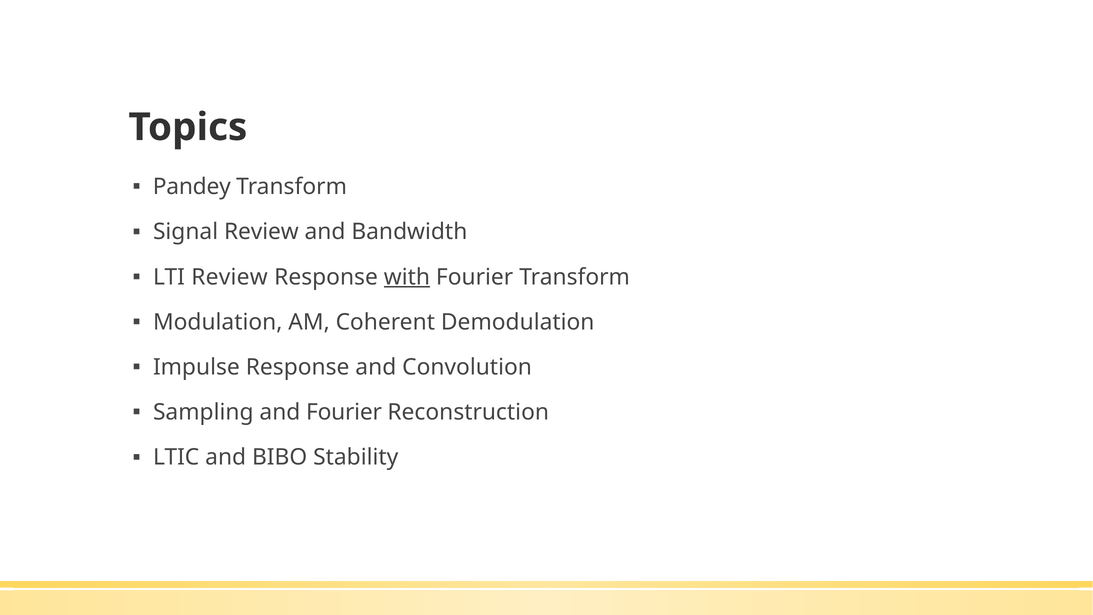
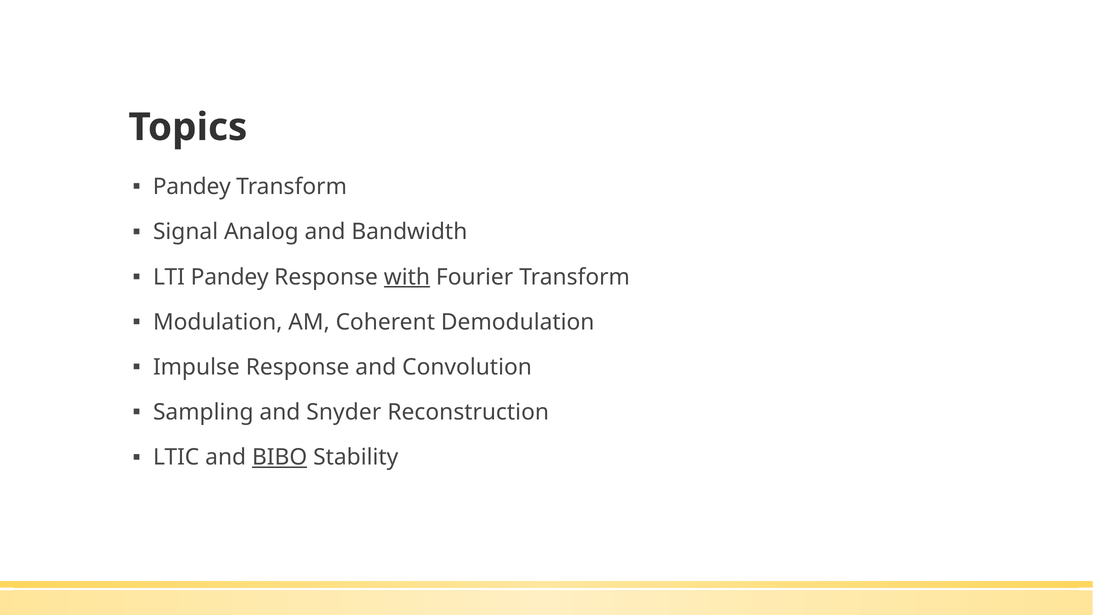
Signal Review: Review -> Analog
LTI Review: Review -> Pandey
and Fourier: Fourier -> Snyder
BIBO underline: none -> present
